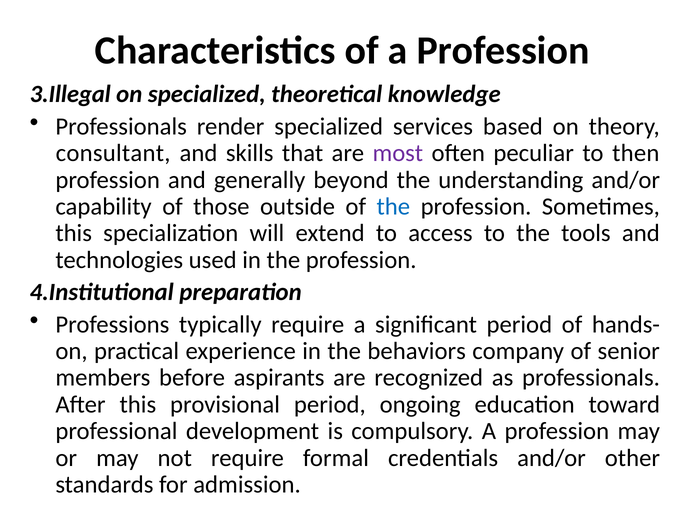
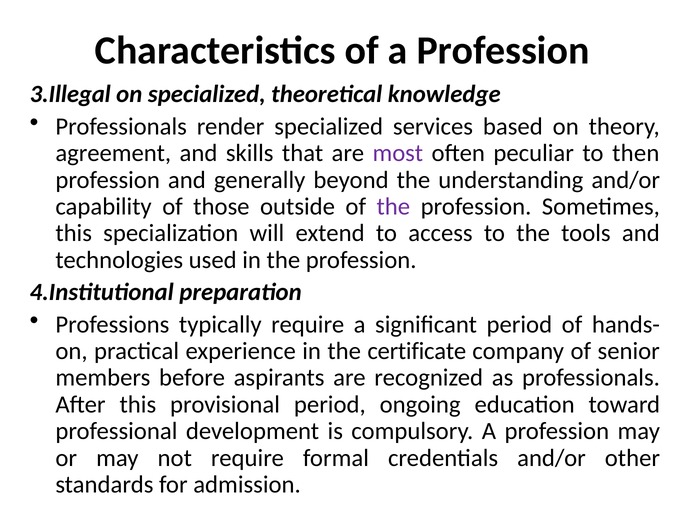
consultant: consultant -> agreement
the at (393, 206) colour: blue -> purple
behaviors: behaviors -> certificate
